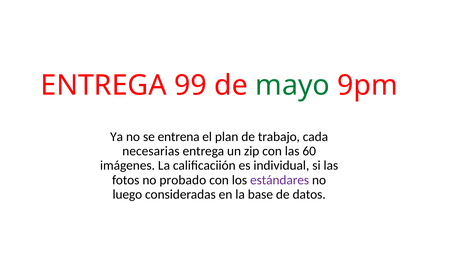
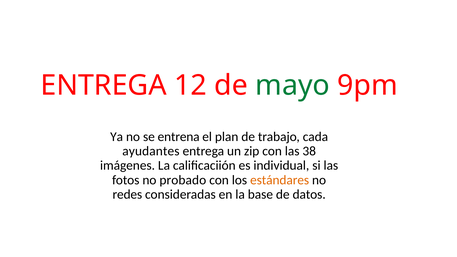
99: 99 -> 12
necesarias: necesarias -> ayudantes
60: 60 -> 38
estándares colour: purple -> orange
luego: luego -> redes
